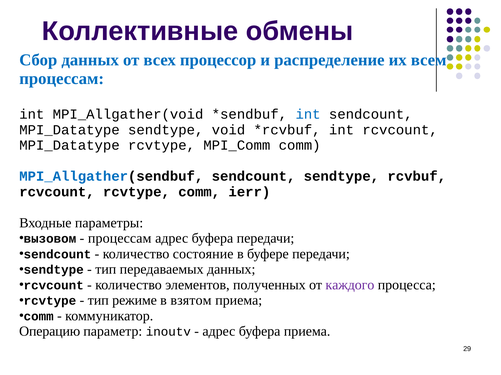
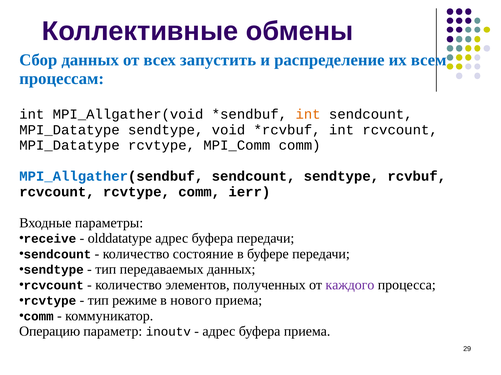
процессор: процессор -> запустить
int at (308, 114) colour: blue -> orange
вызовом: вызовом -> receive
процессам at (120, 239): процессам -> olddatatype
взятом: взятом -> нового
